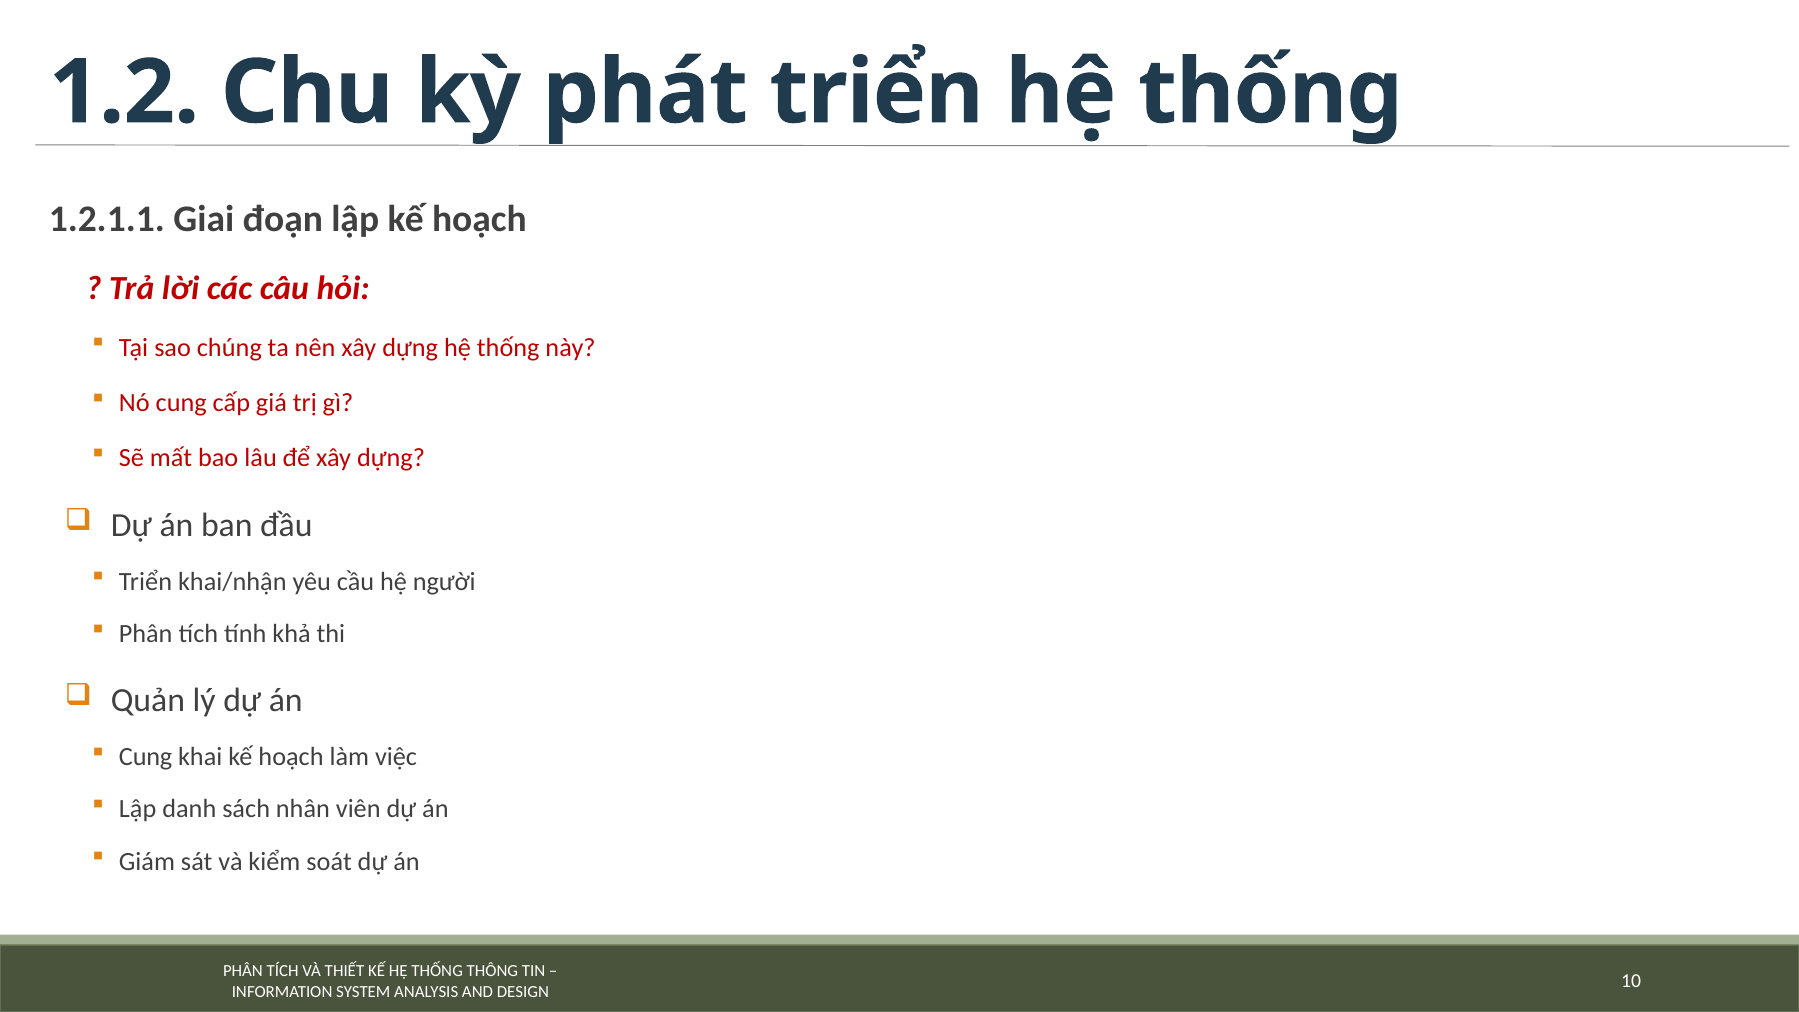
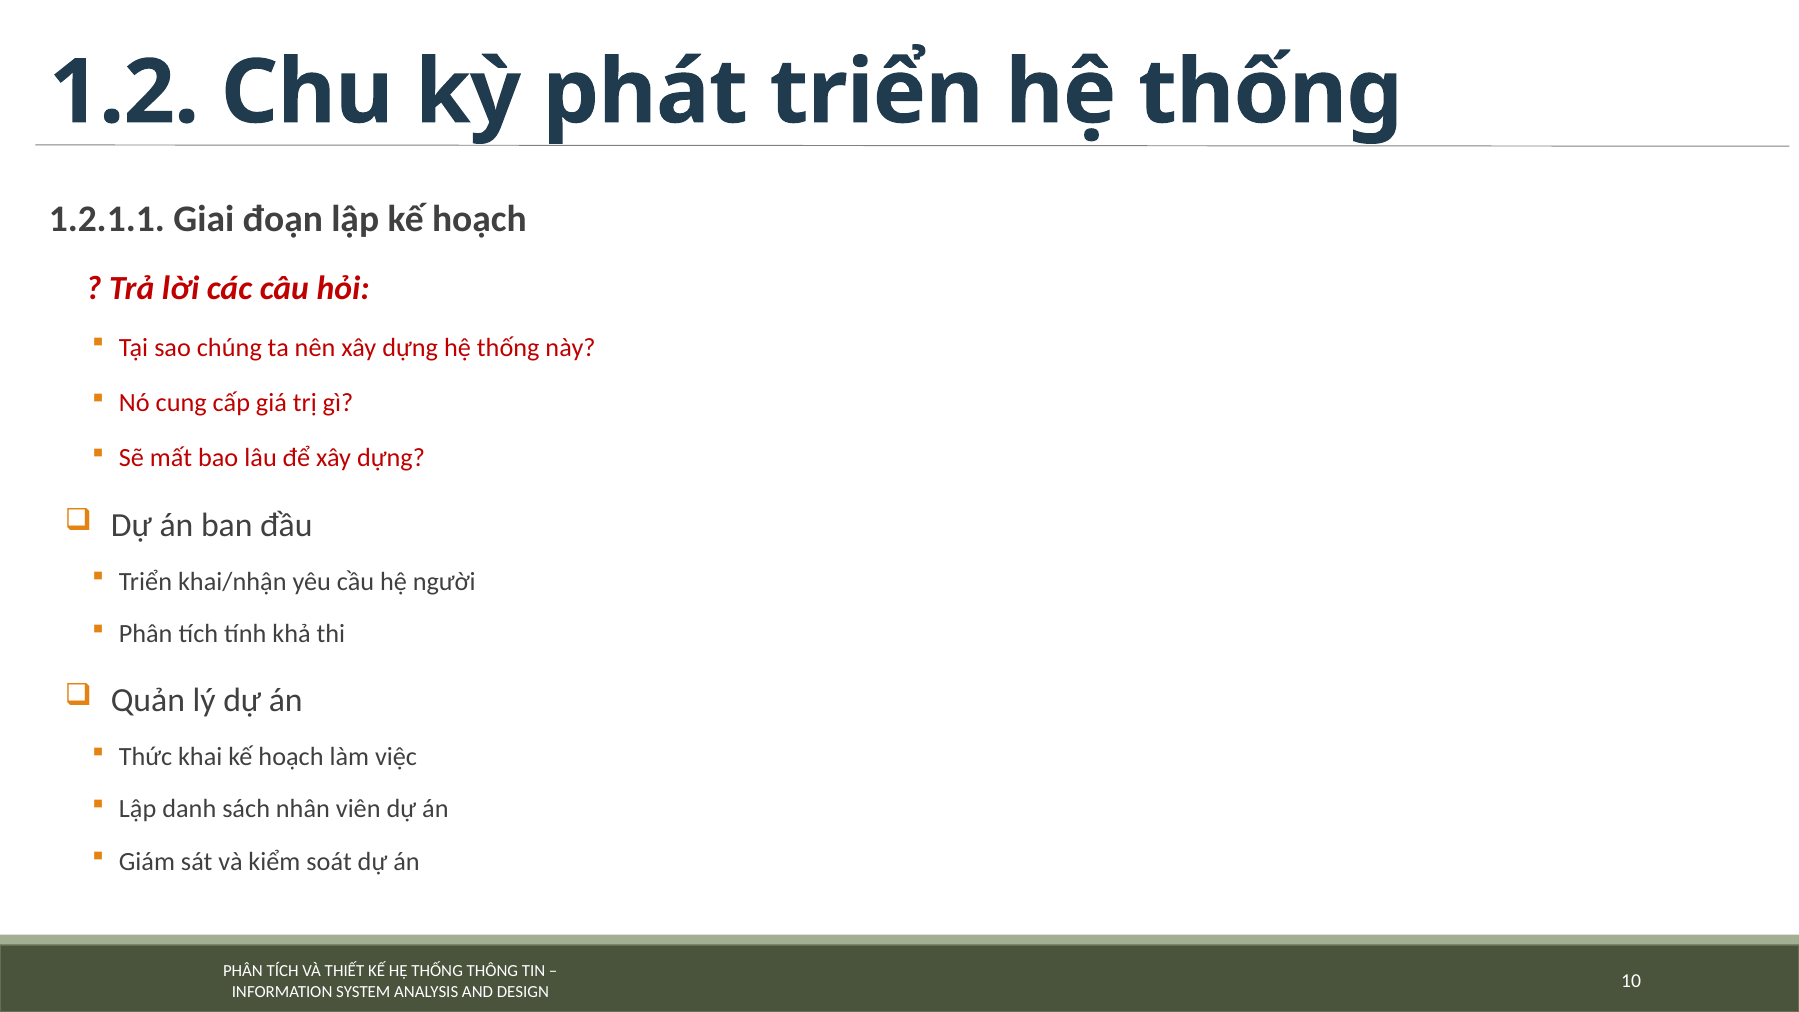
Cung at (146, 757): Cung -> Thức
